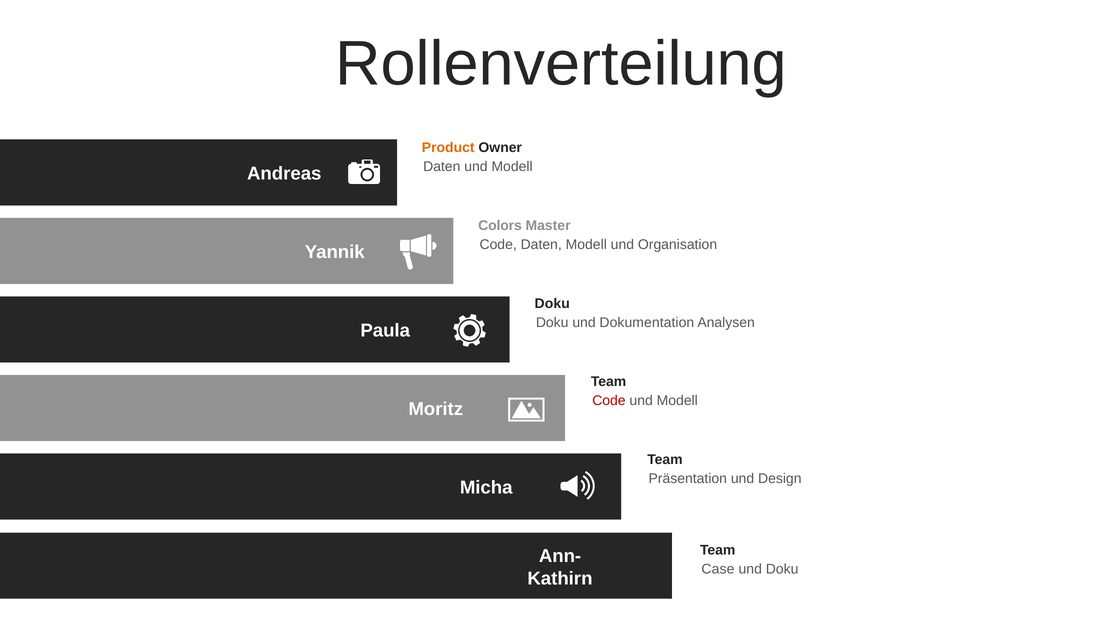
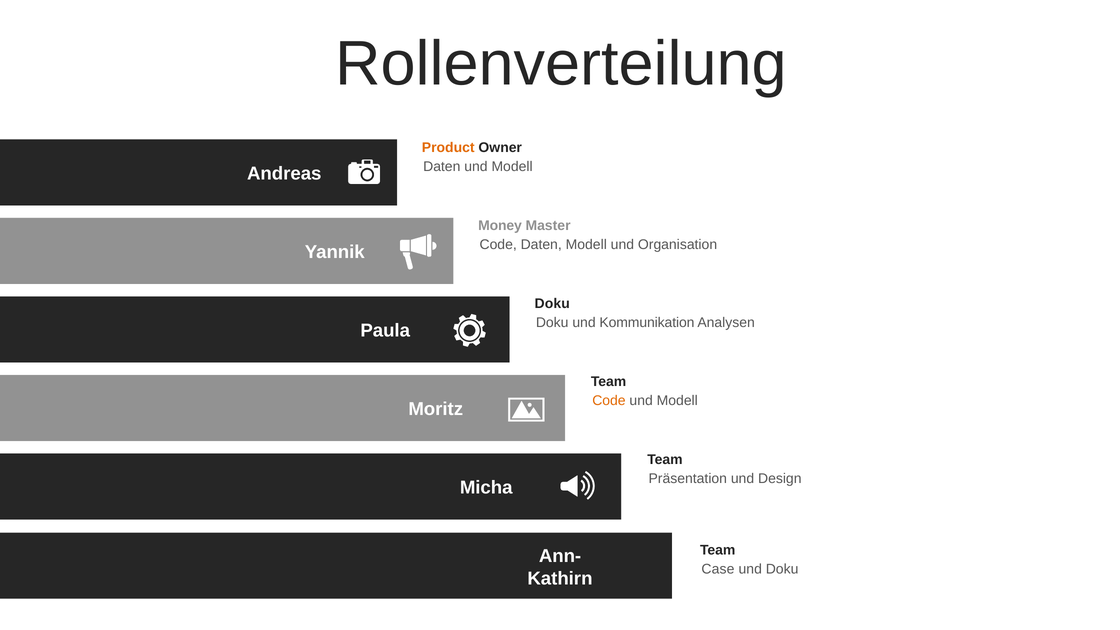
Colors: Colors -> Money
Dokumentation: Dokumentation -> Kommunikation
Code at (609, 401) colour: red -> orange
